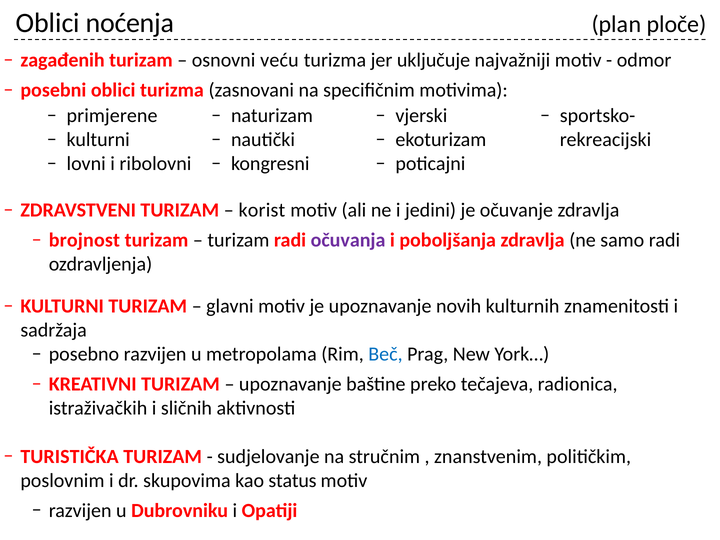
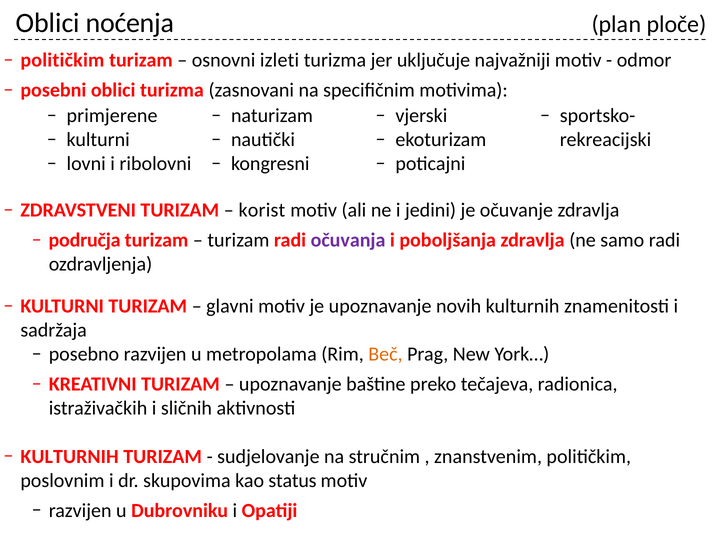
zagađenih at (63, 60): zagađenih -> političkim
veću: veću -> izleti
brojnost: brojnost -> područja
Beč colour: blue -> orange
TURISTIČKA at (70, 456): TURISTIČKA -> KULTURNIH
